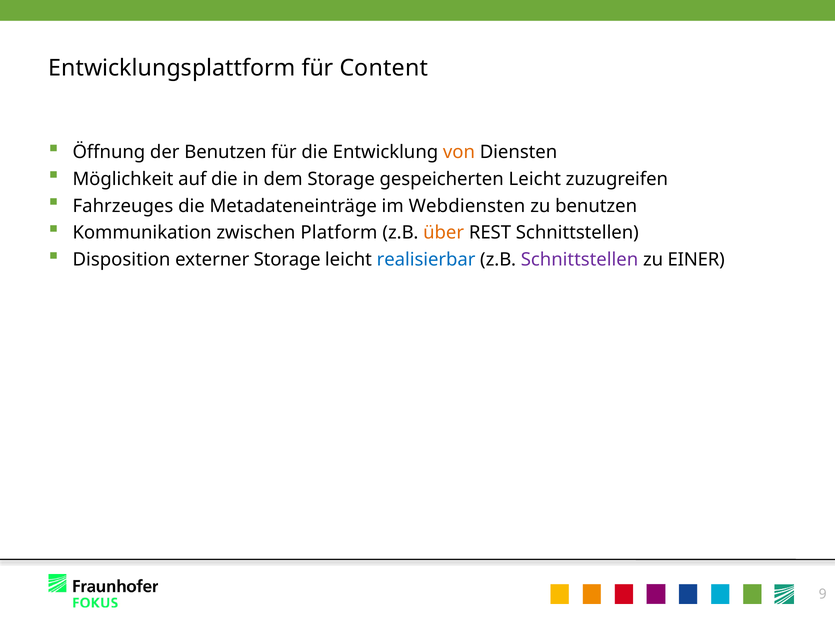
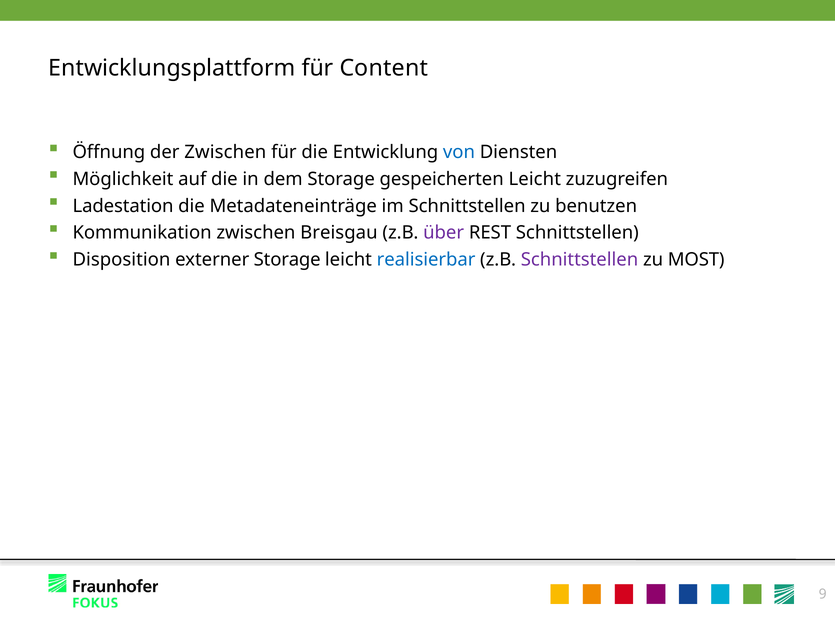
der Benutzen: Benutzen -> Zwischen
von colour: orange -> blue
Fahrzeuges: Fahrzeuges -> Ladestation
im Webdiensten: Webdiensten -> Schnittstellen
Platform: Platform -> Breisgau
über colour: orange -> purple
EINER: EINER -> MOST
